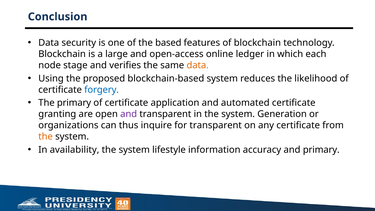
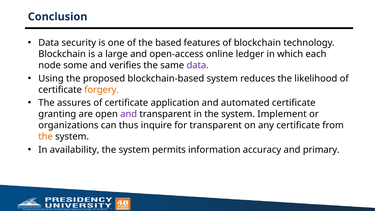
stage: stage -> some
data at (198, 65) colour: orange -> purple
forgery colour: blue -> orange
The primary: primary -> assures
Generation: Generation -> Implement
lifestyle: lifestyle -> permits
